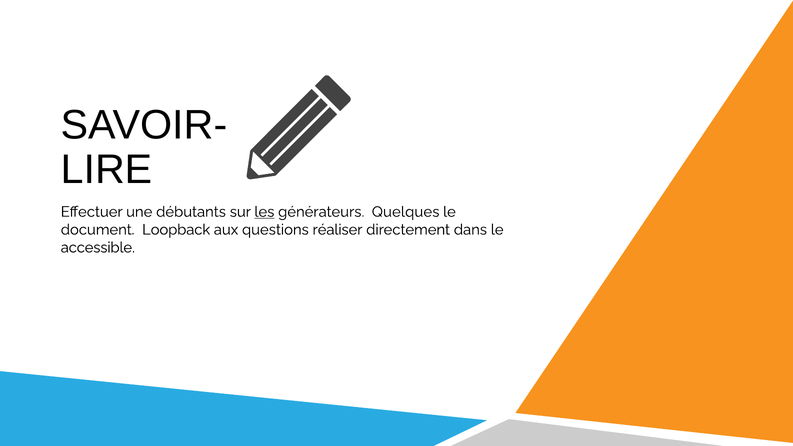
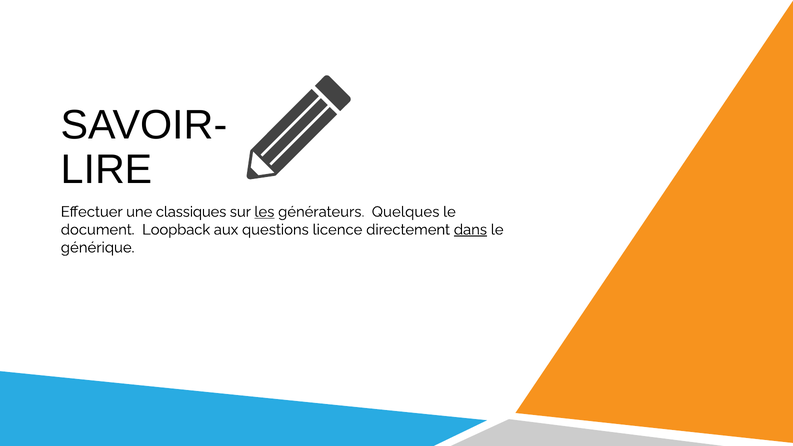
débutants: débutants -> classiques
réaliser: réaliser -> licence
dans underline: none -> present
accessible: accessible -> générique
